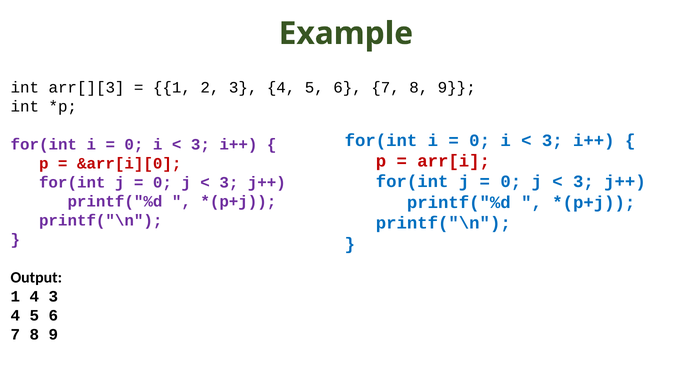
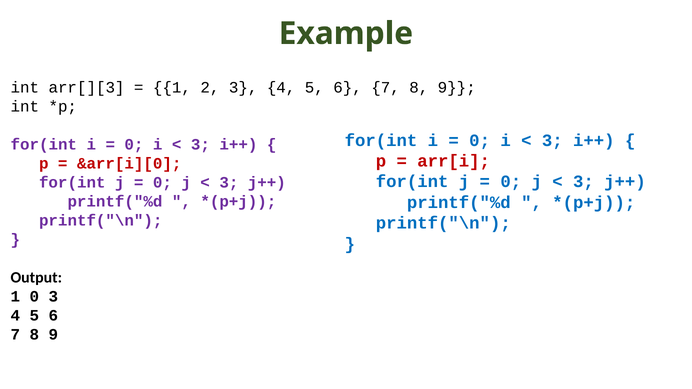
1 4: 4 -> 0
